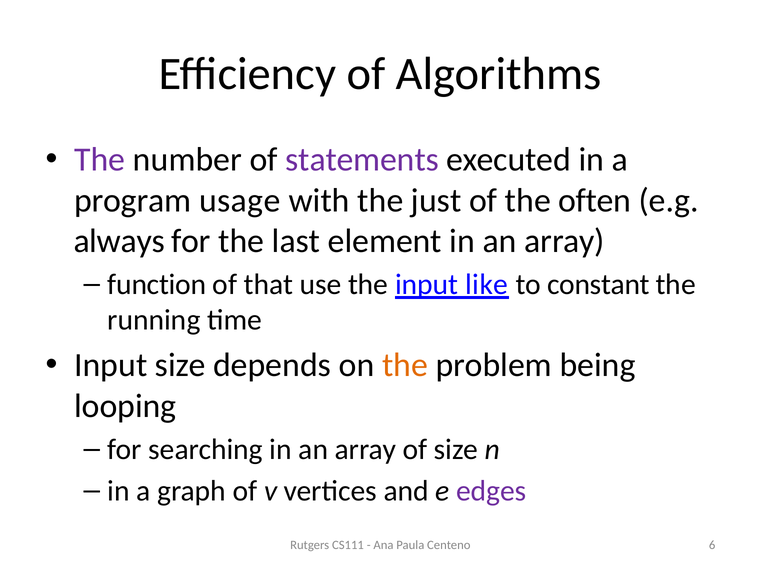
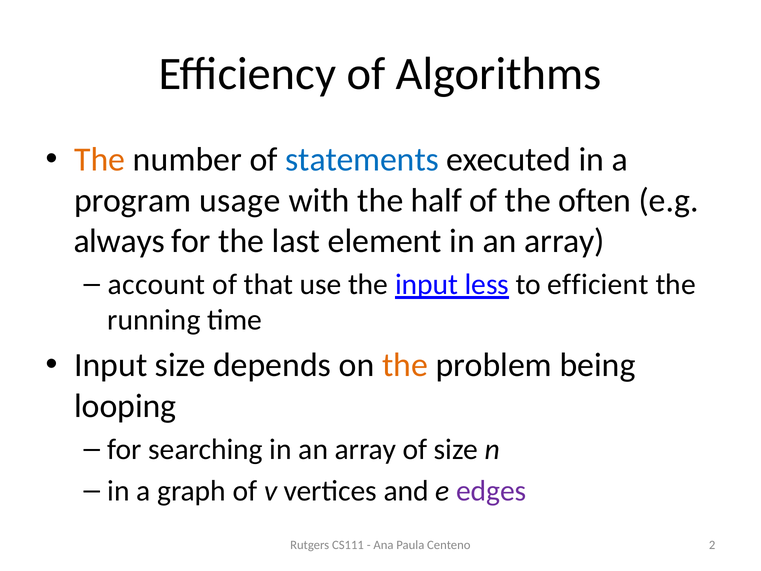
The at (100, 160) colour: purple -> orange
statements colour: purple -> blue
just: just -> half
function: function -> account
like: like -> less
constant: constant -> efficient
6: 6 -> 2
